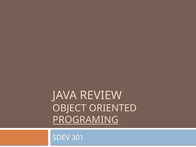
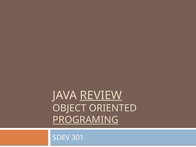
REVIEW underline: none -> present
